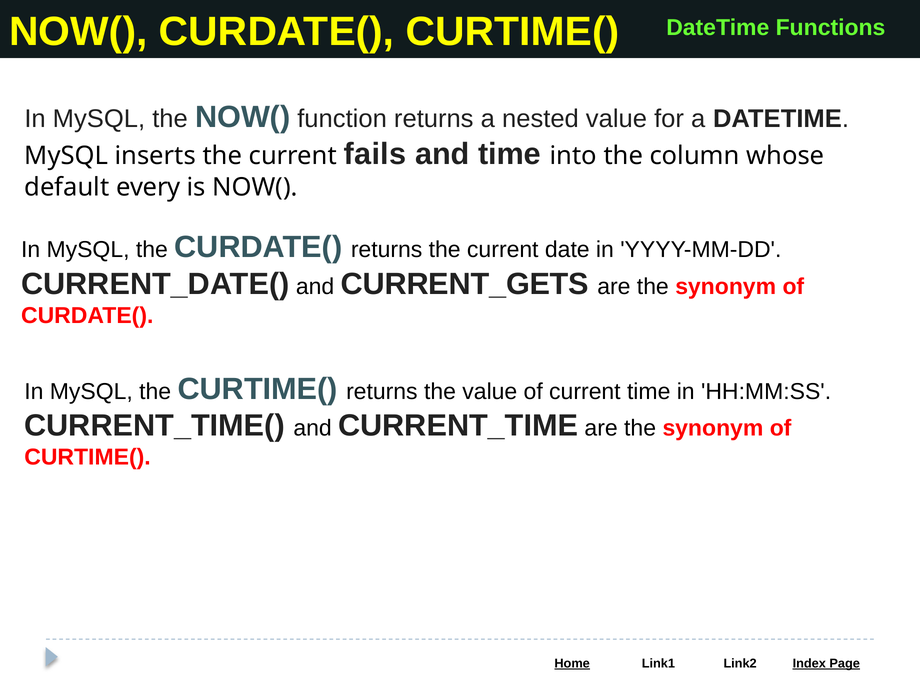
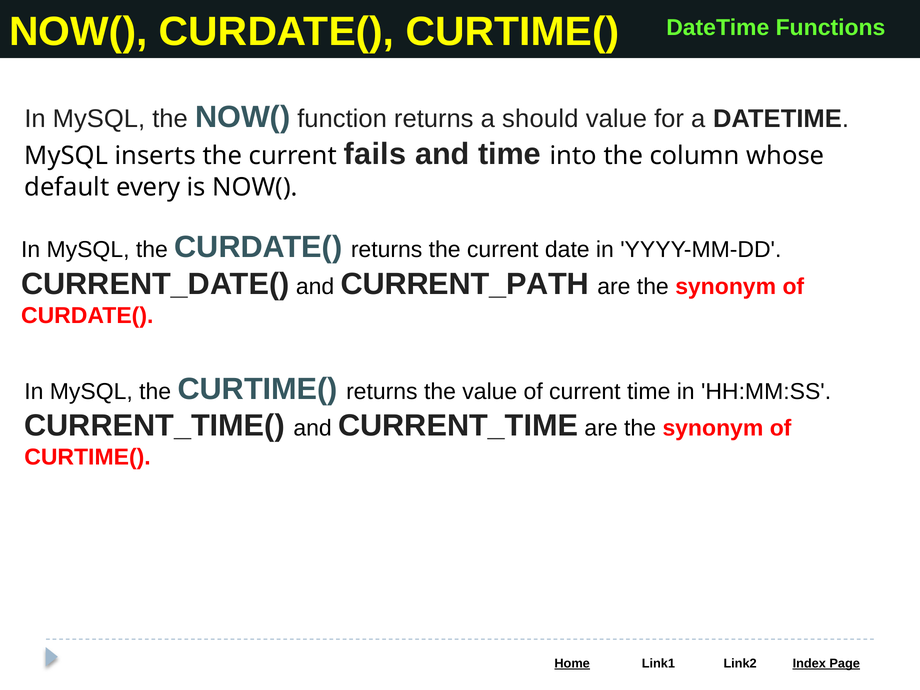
nested: nested -> should
CURRENT_GETS: CURRENT_GETS -> CURRENT_PATH
